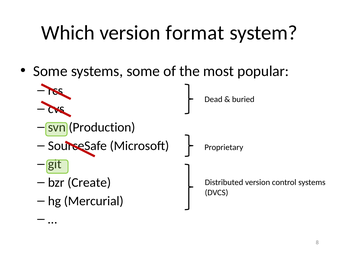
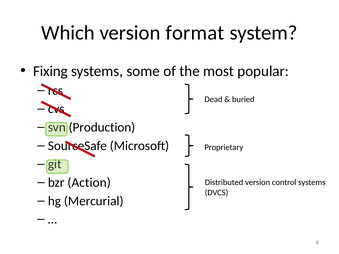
Some at (50, 71): Some -> Fixing
Create: Create -> Action
